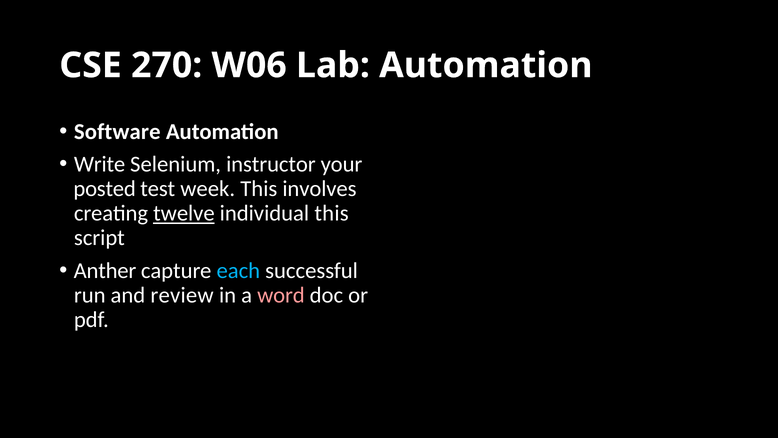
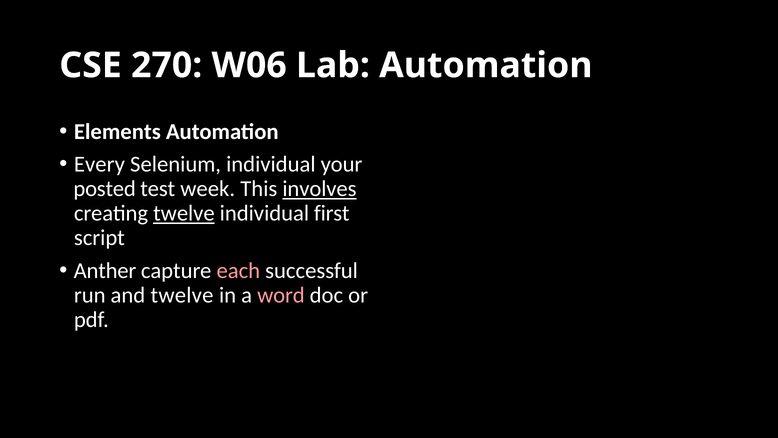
Software: Software -> Elements
Write: Write -> Every
Selenium instructor: instructor -> individual
involves underline: none -> present
individual this: this -> first
each colour: light blue -> pink
and review: review -> twelve
